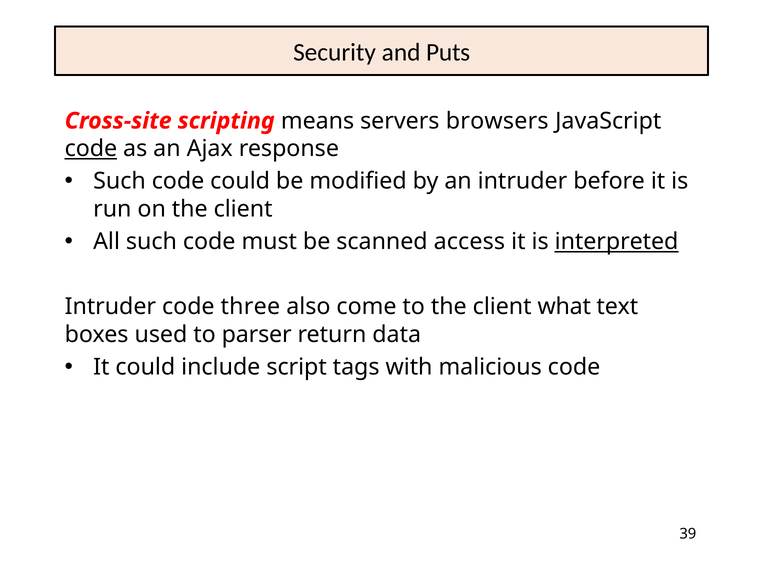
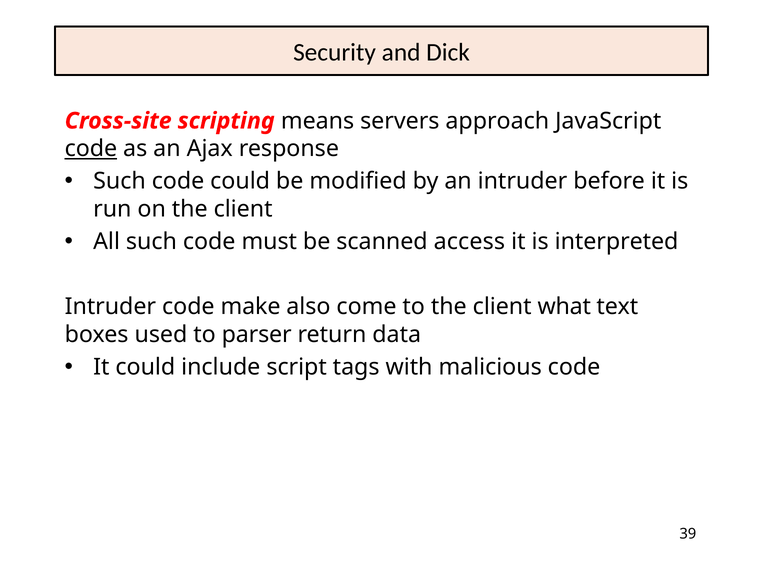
Puts: Puts -> Dick
browsers: browsers -> approach
interpreted underline: present -> none
three: three -> make
